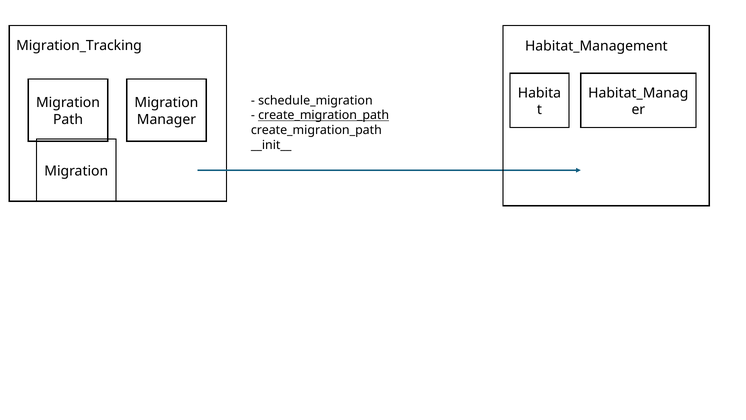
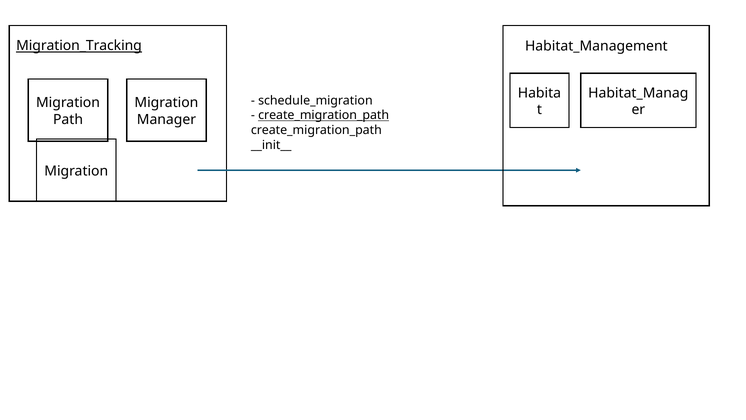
Migration_Tracking underline: none -> present
